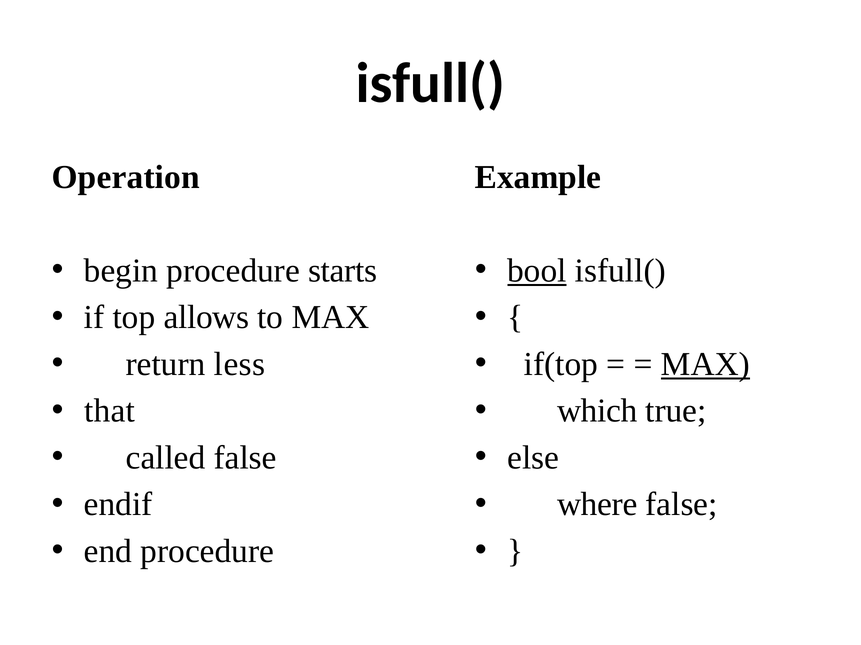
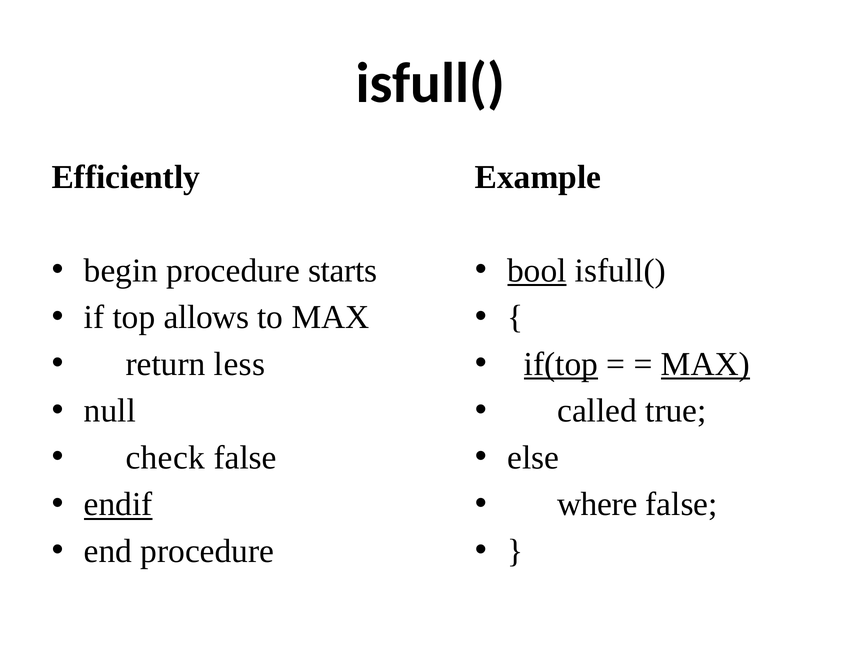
Operation: Operation -> Efficiently
if(top underline: none -> present
that: that -> null
which: which -> called
called: called -> check
endif underline: none -> present
